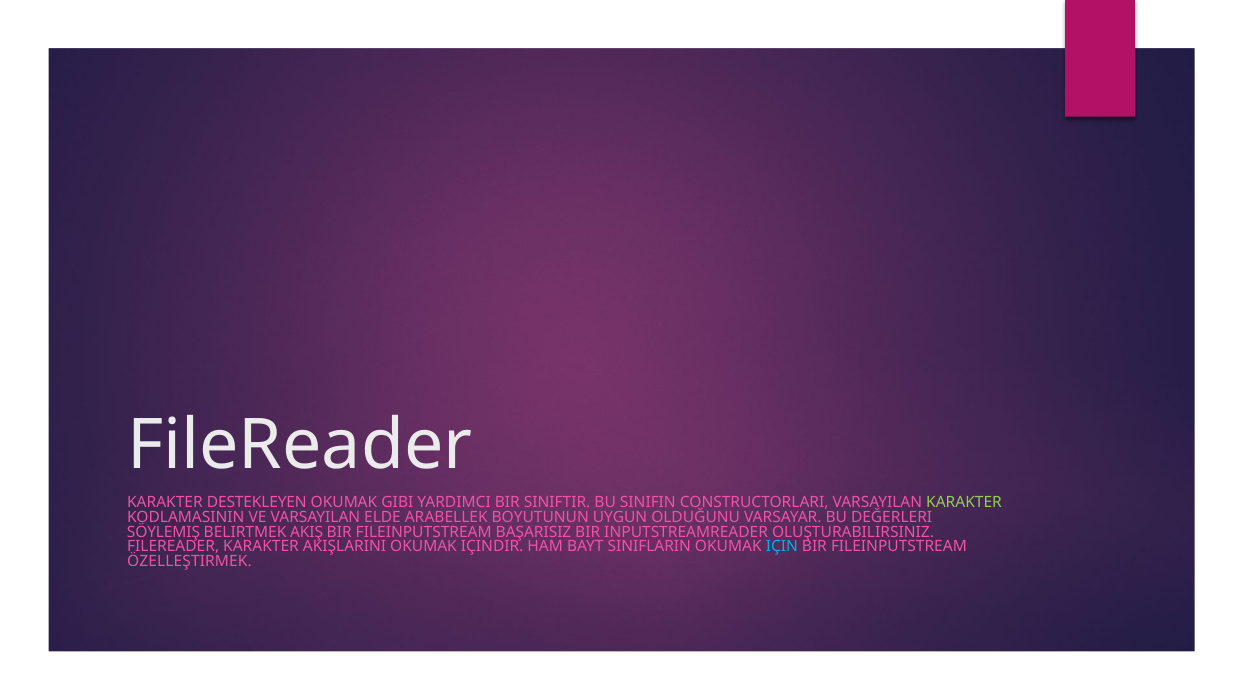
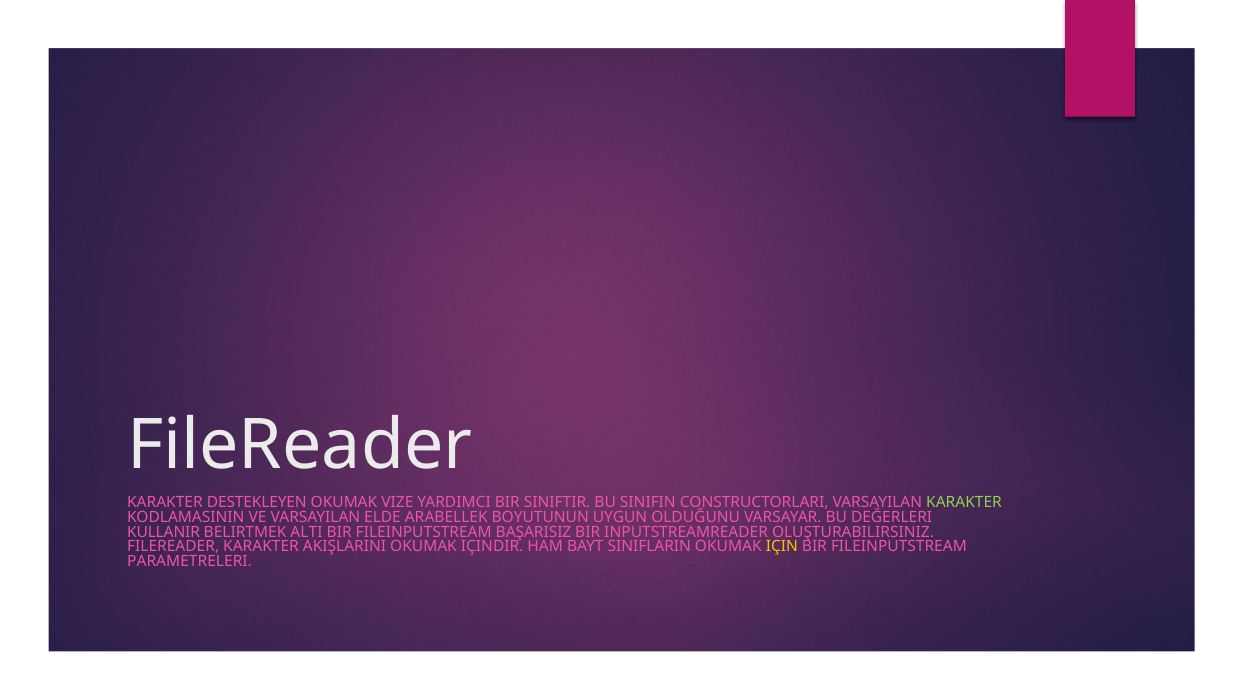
GIBI: GIBI -> VIZE
SÖYLEMIŞ: SÖYLEMIŞ -> KULLANIR
AKIŞ: AKIŞ -> ALTI
IÇIN colour: light blue -> yellow
ÖZELLEŞTIRMEK: ÖZELLEŞTIRMEK -> PARAMETRELERI
